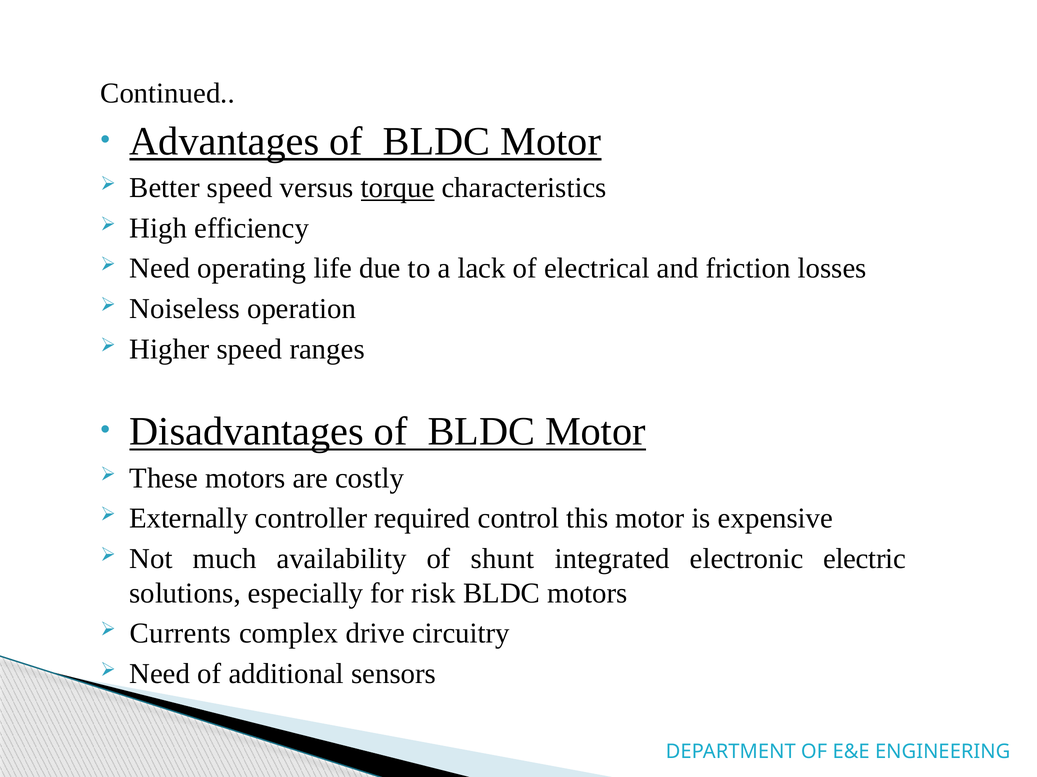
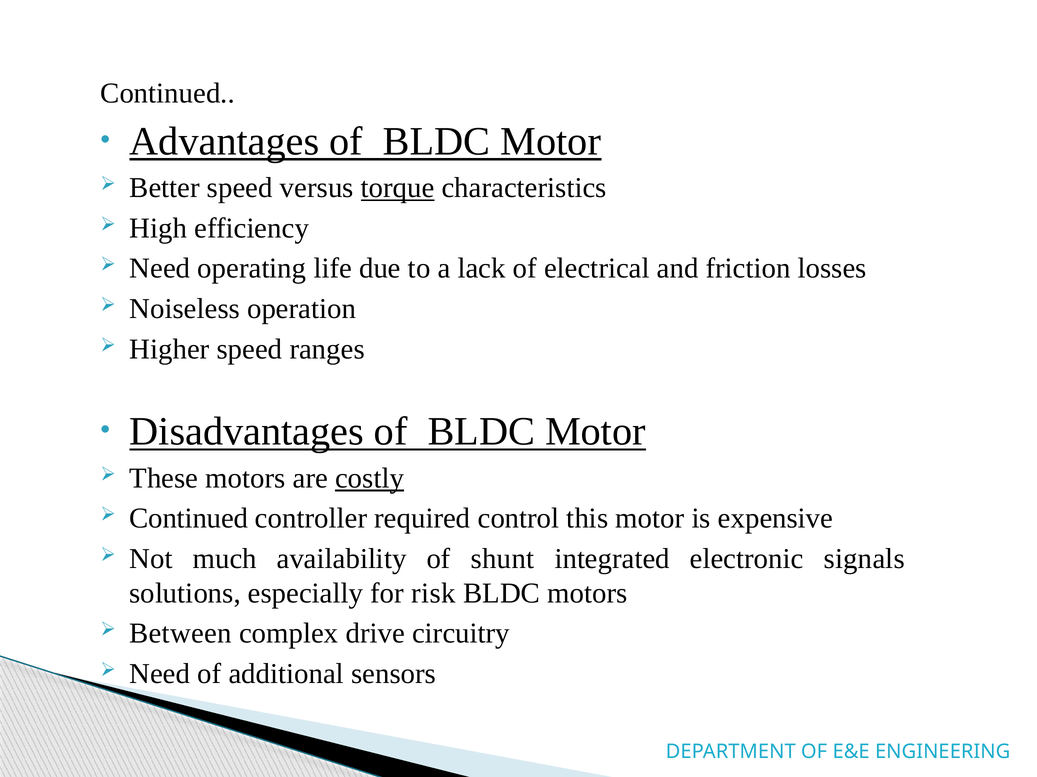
costly underline: none -> present
Externally at (189, 519): Externally -> Continued
electric: electric -> signals
Currents: Currents -> Between
